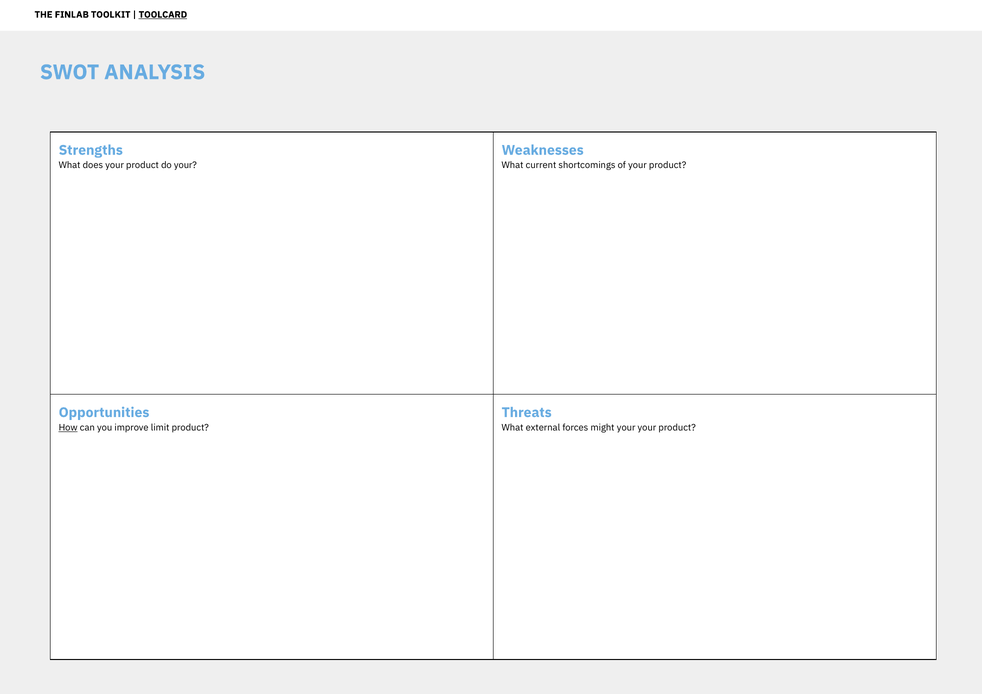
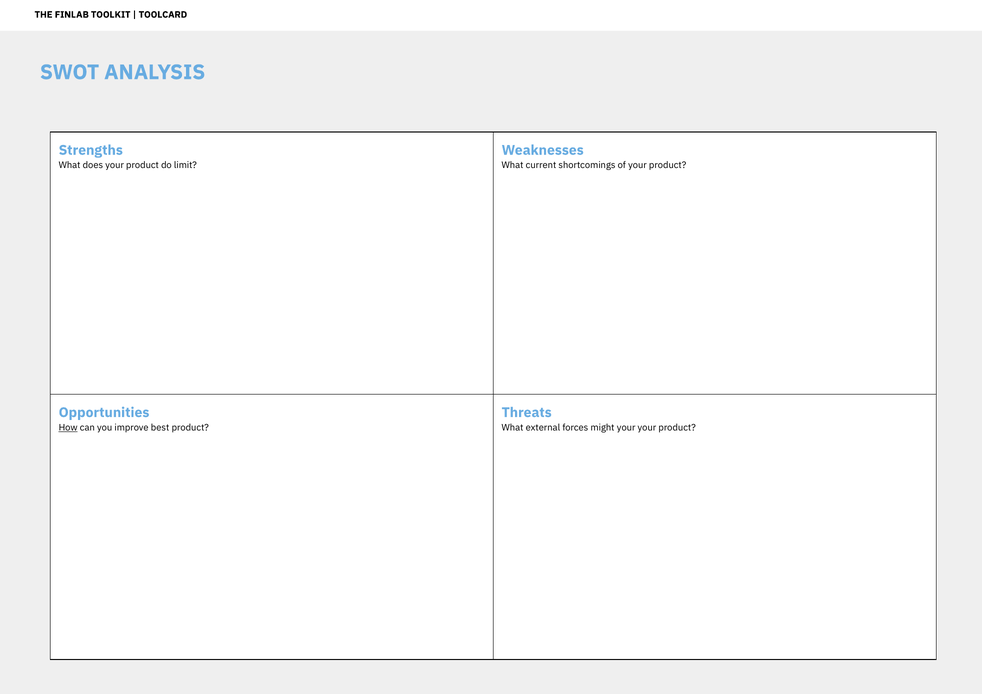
TOOLCARD underline: present -> none
do your: your -> limit
limit: limit -> best
